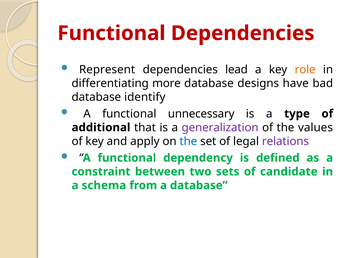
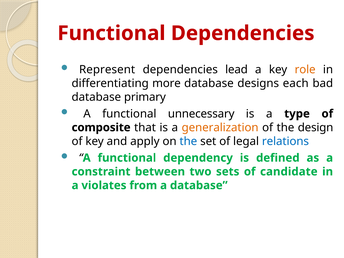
have: have -> each
identify: identify -> primary
additional: additional -> composite
generalization colour: purple -> orange
values: values -> design
relations colour: purple -> blue
schema: schema -> violates
